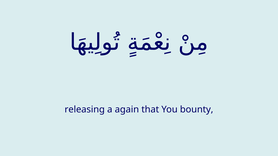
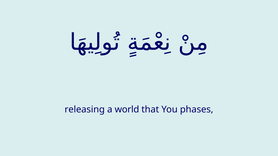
again: again -> world
bounty: bounty -> phases
